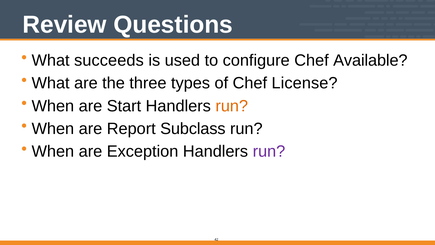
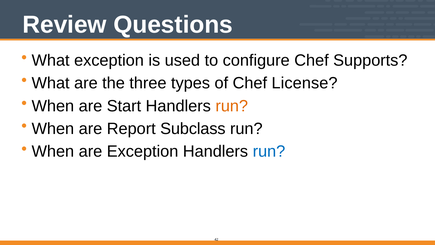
What succeeds: succeeds -> exception
Available: Available -> Supports
run at (269, 151) colour: purple -> blue
